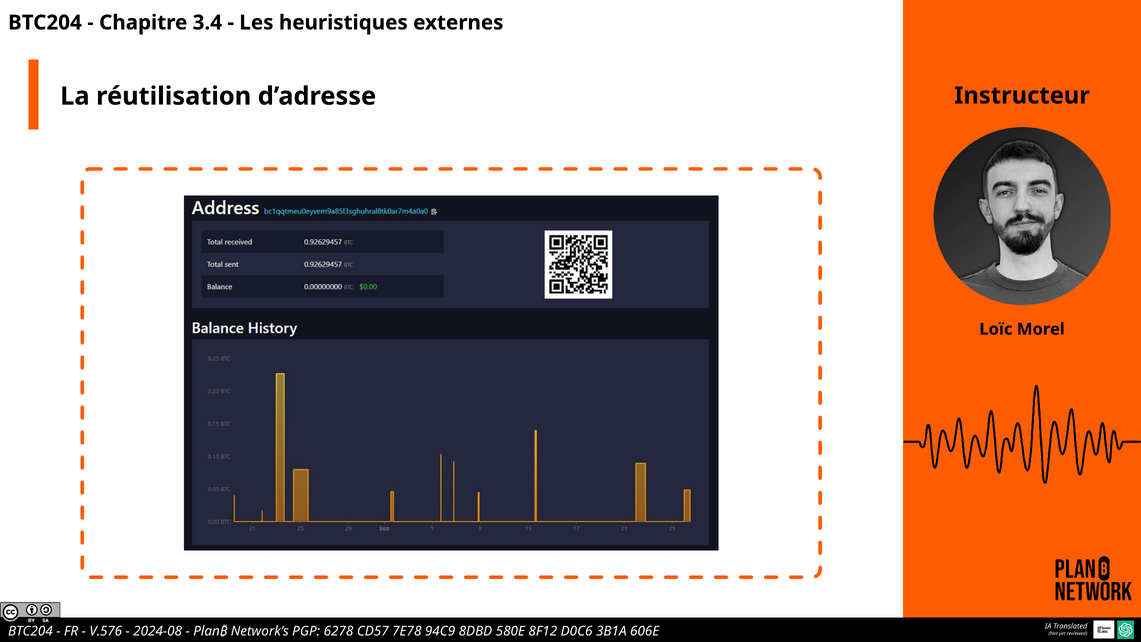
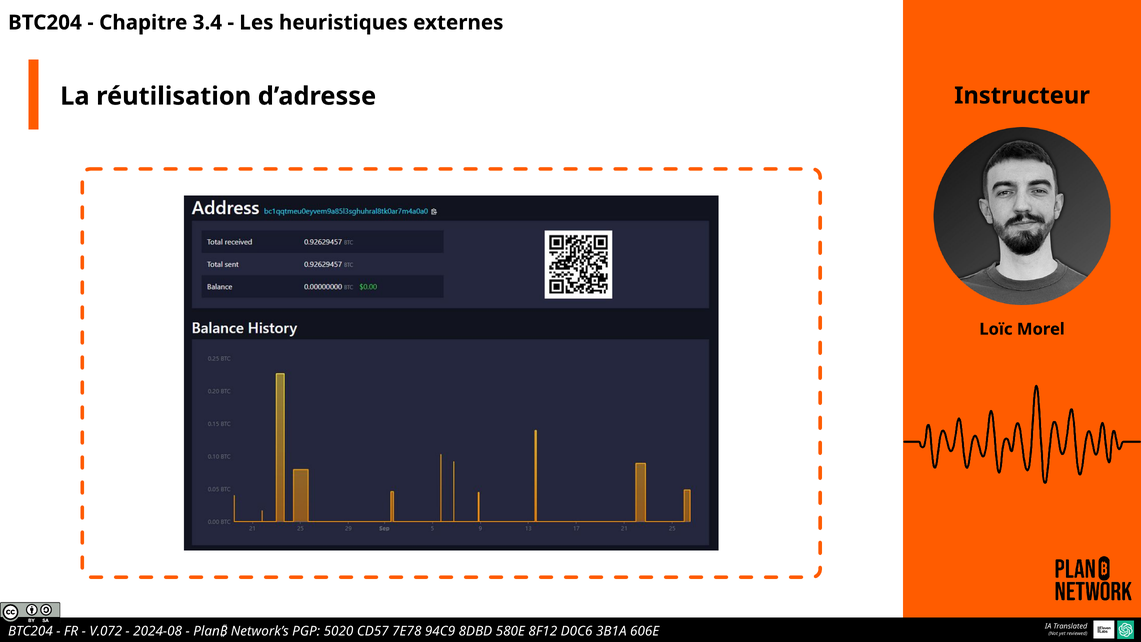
V.576: V.576 -> V.072
6278: 6278 -> 5020
